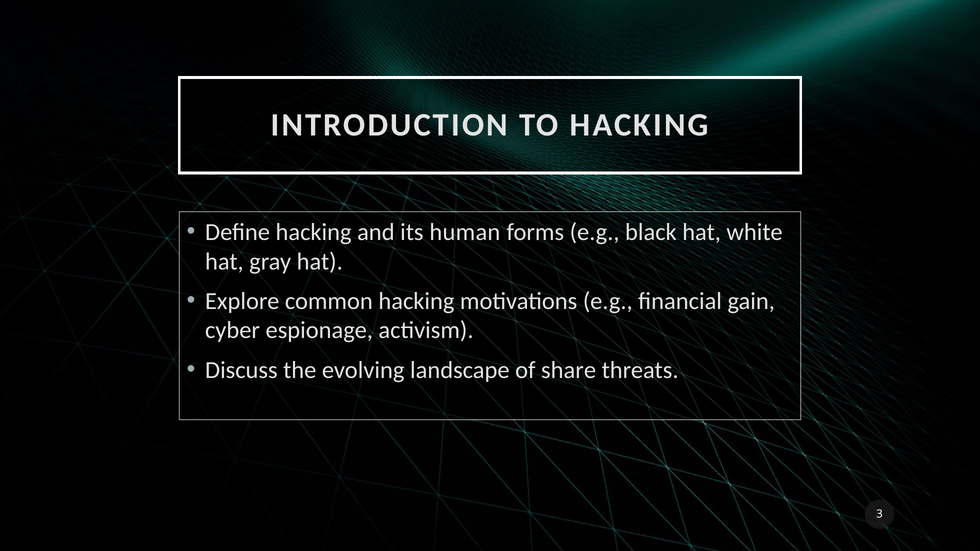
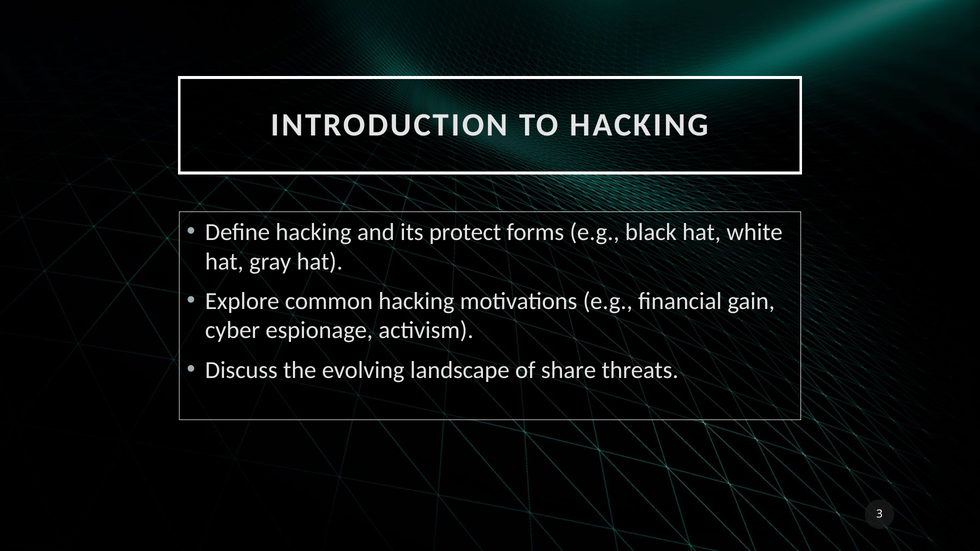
human: human -> protect
